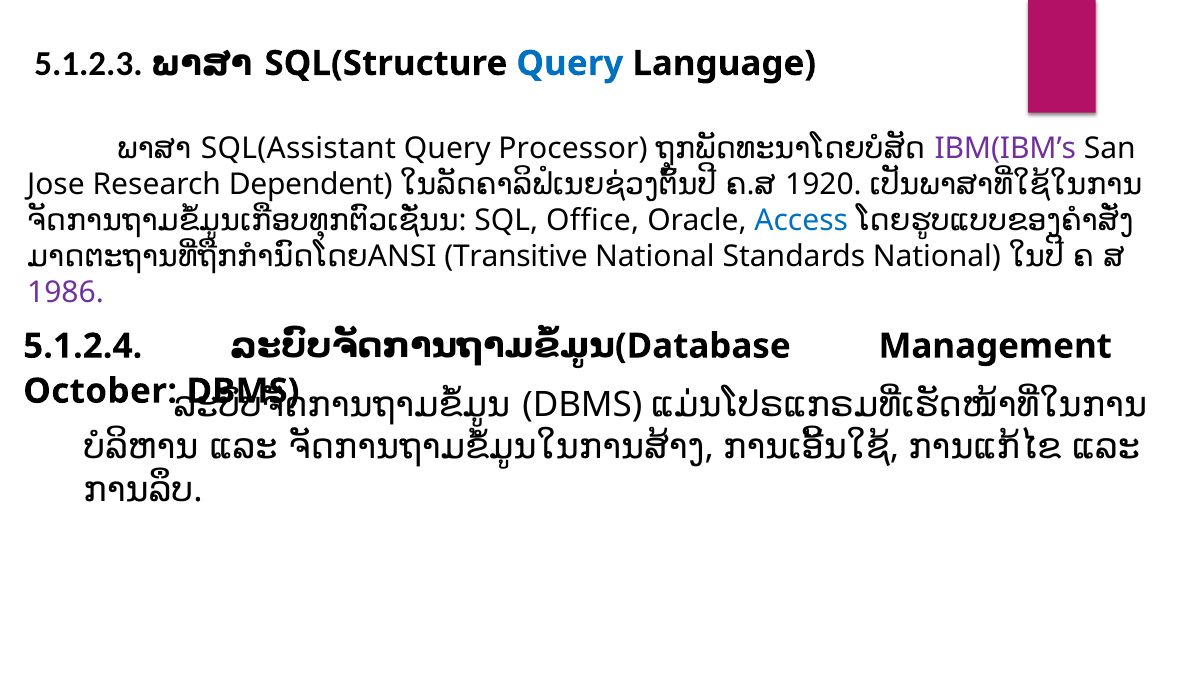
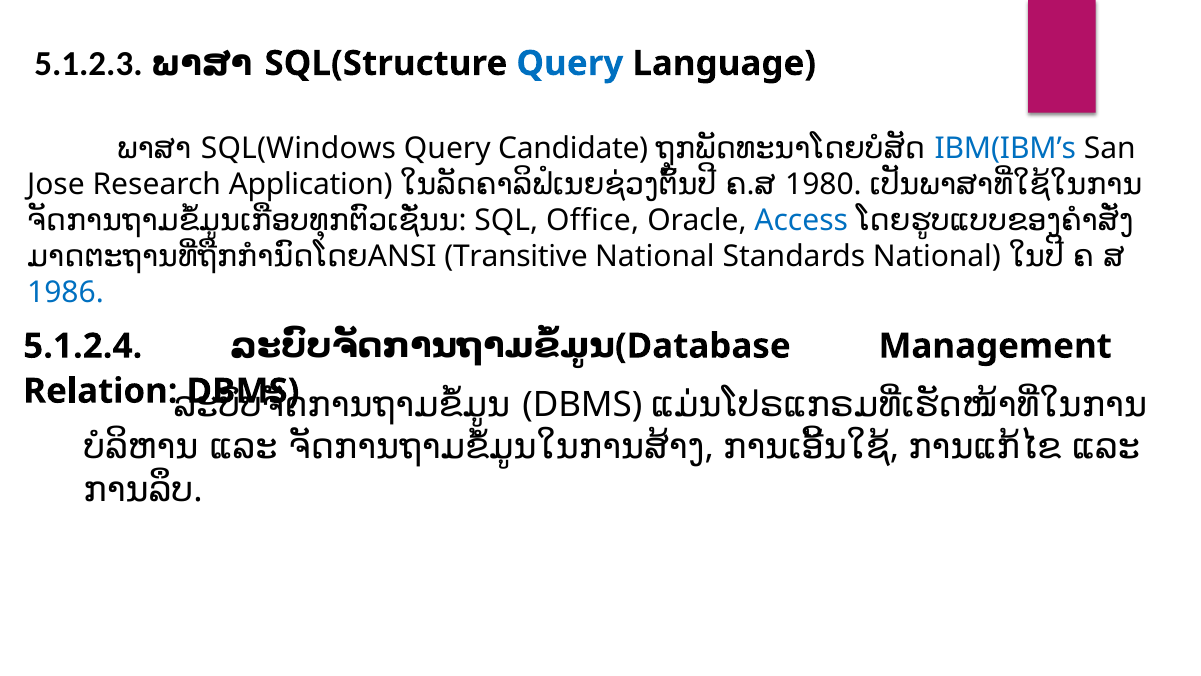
SQL(Assistant: SQL(Assistant -> SQL(Windows
Processor: Processor -> Candidate
IBM(IBM’s colour: purple -> blue
Dependent: Dependent -> Application
1920: 1920 -> 1980
1986 colour: purple -> blue
October: October -> Relation
